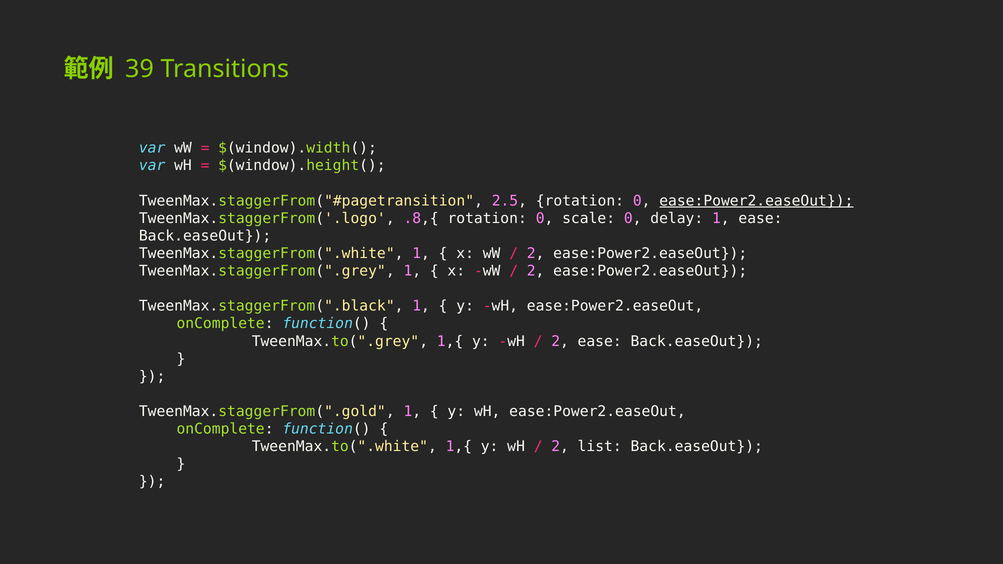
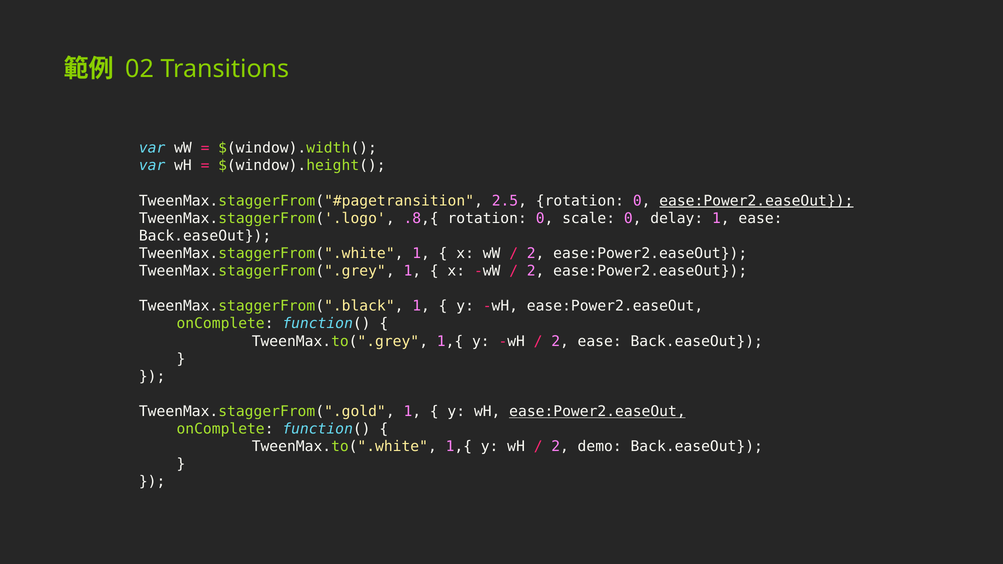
39: 39 -> 02
ease:Power2.easeOut at (597, 412) underline: none -> present
list: list -> demo
